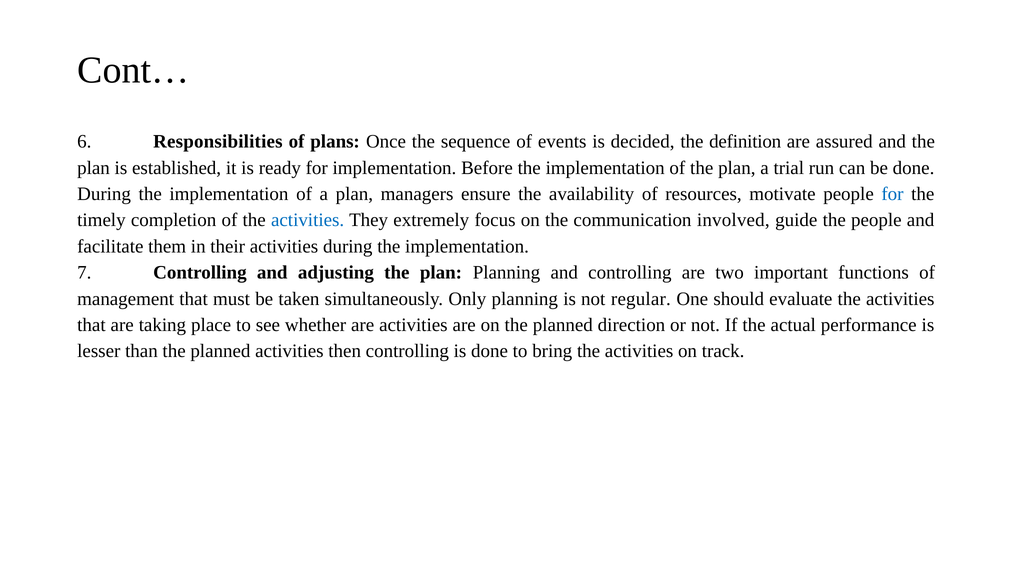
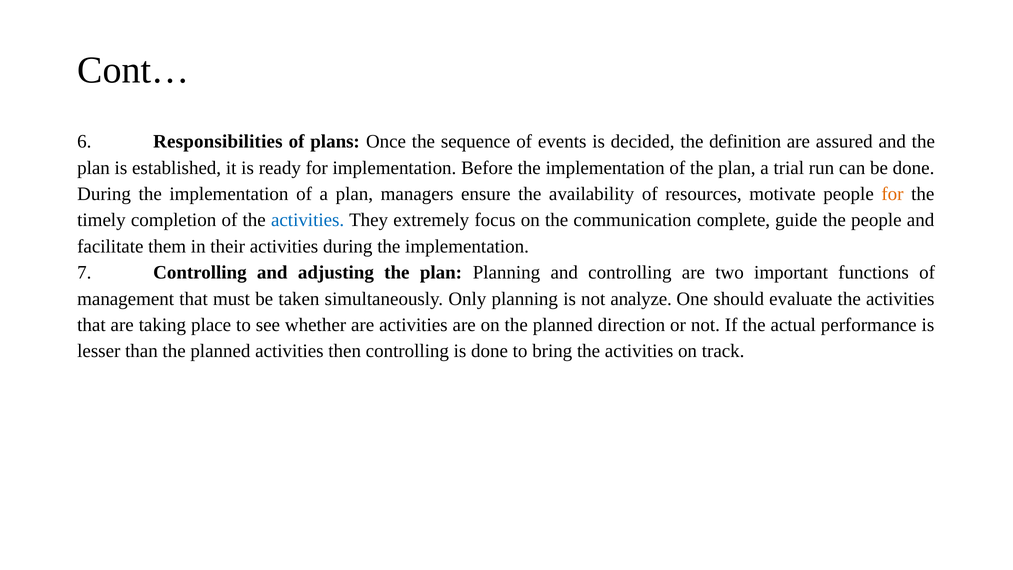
for at (892, 194) colour: blue -> orange
involved: involved -> complete
regular: regular -> analyze
